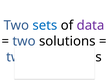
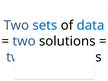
data colour: purple -> blue
